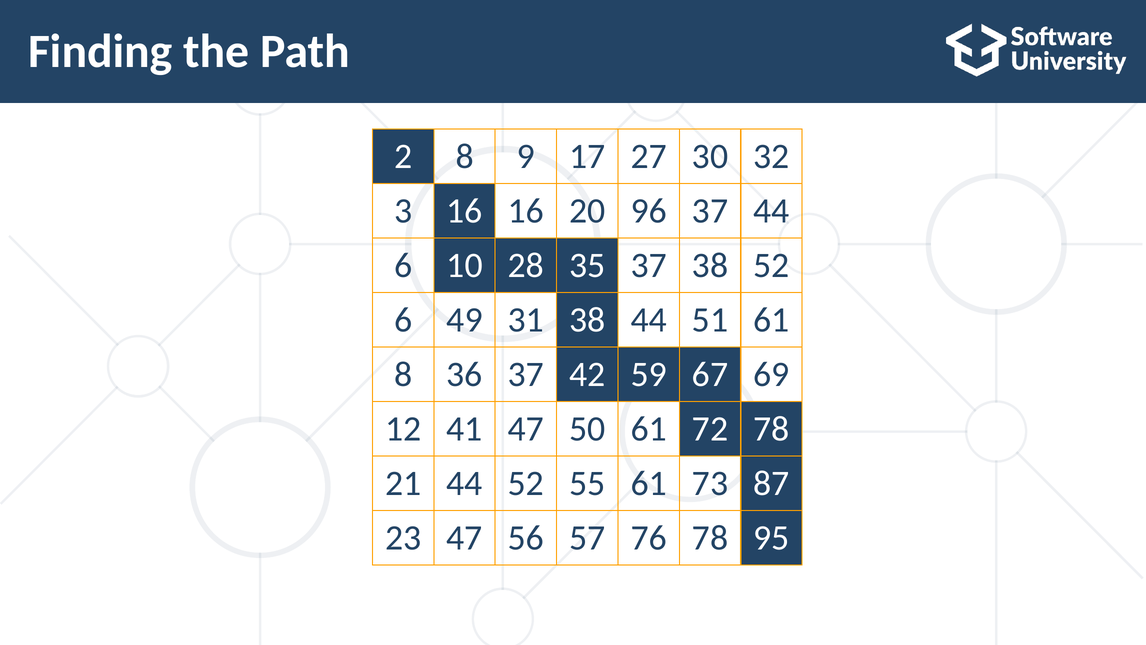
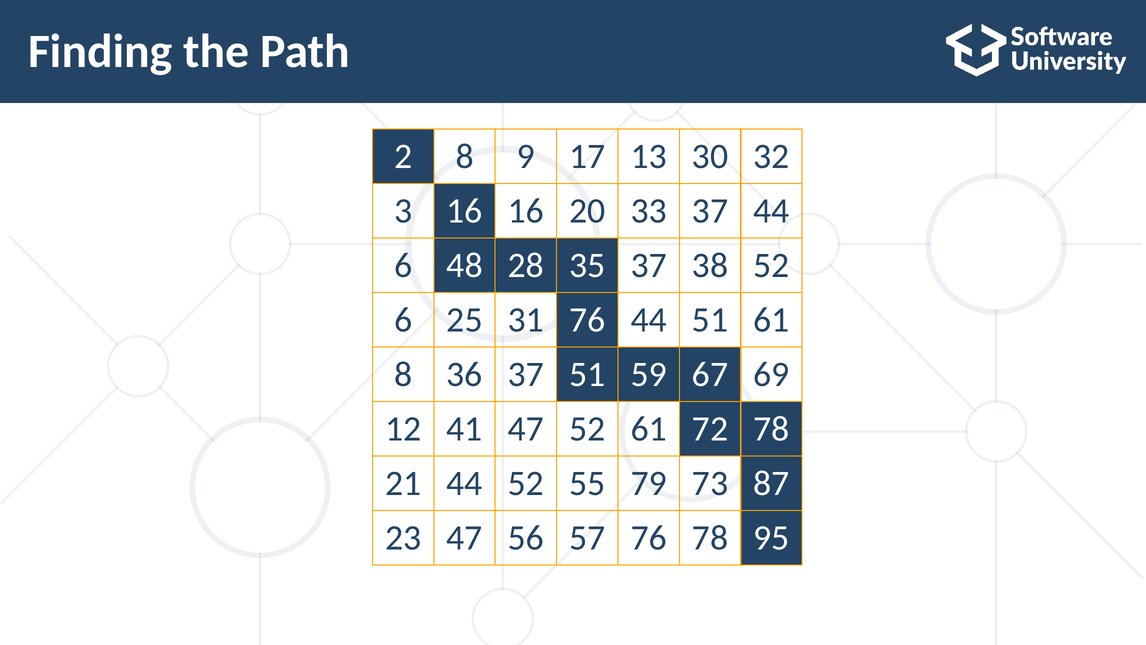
27: 27 -> 13
96: 96 -> 33
10: 10 -> 48
49: 49 -> 25
31 38: 38 -> 76
37 42: 42 -> 51
47 50: 50 -> 52
55 61: 61 -> 79
